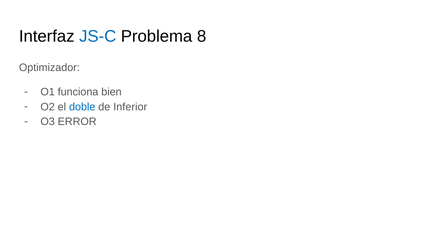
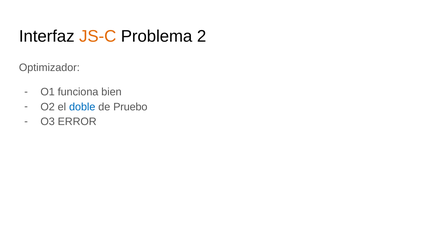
JS-C colour: blue -> orange
8: 8 -> 2
Inferior: Inferior -> Pruebo
